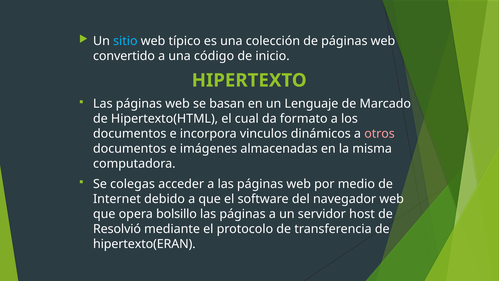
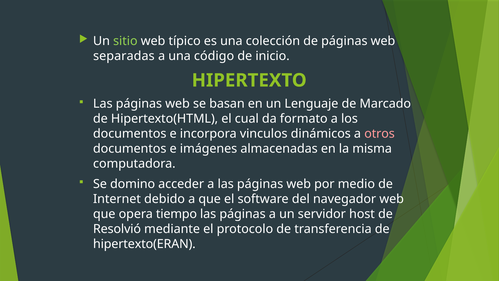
sitio colour: light blue -> light green
convertido: convertido -> separadas
colegas: colegas -> domino
bolsillo: bolsillo -> tiempo
